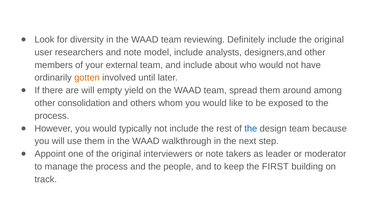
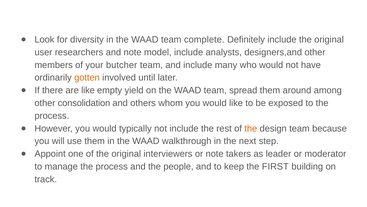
reviewing: reviewing -> complete
external: external -> butcher
about: about -> many
are will: will -> like
the at (251, 128) colour: blue -> orange
